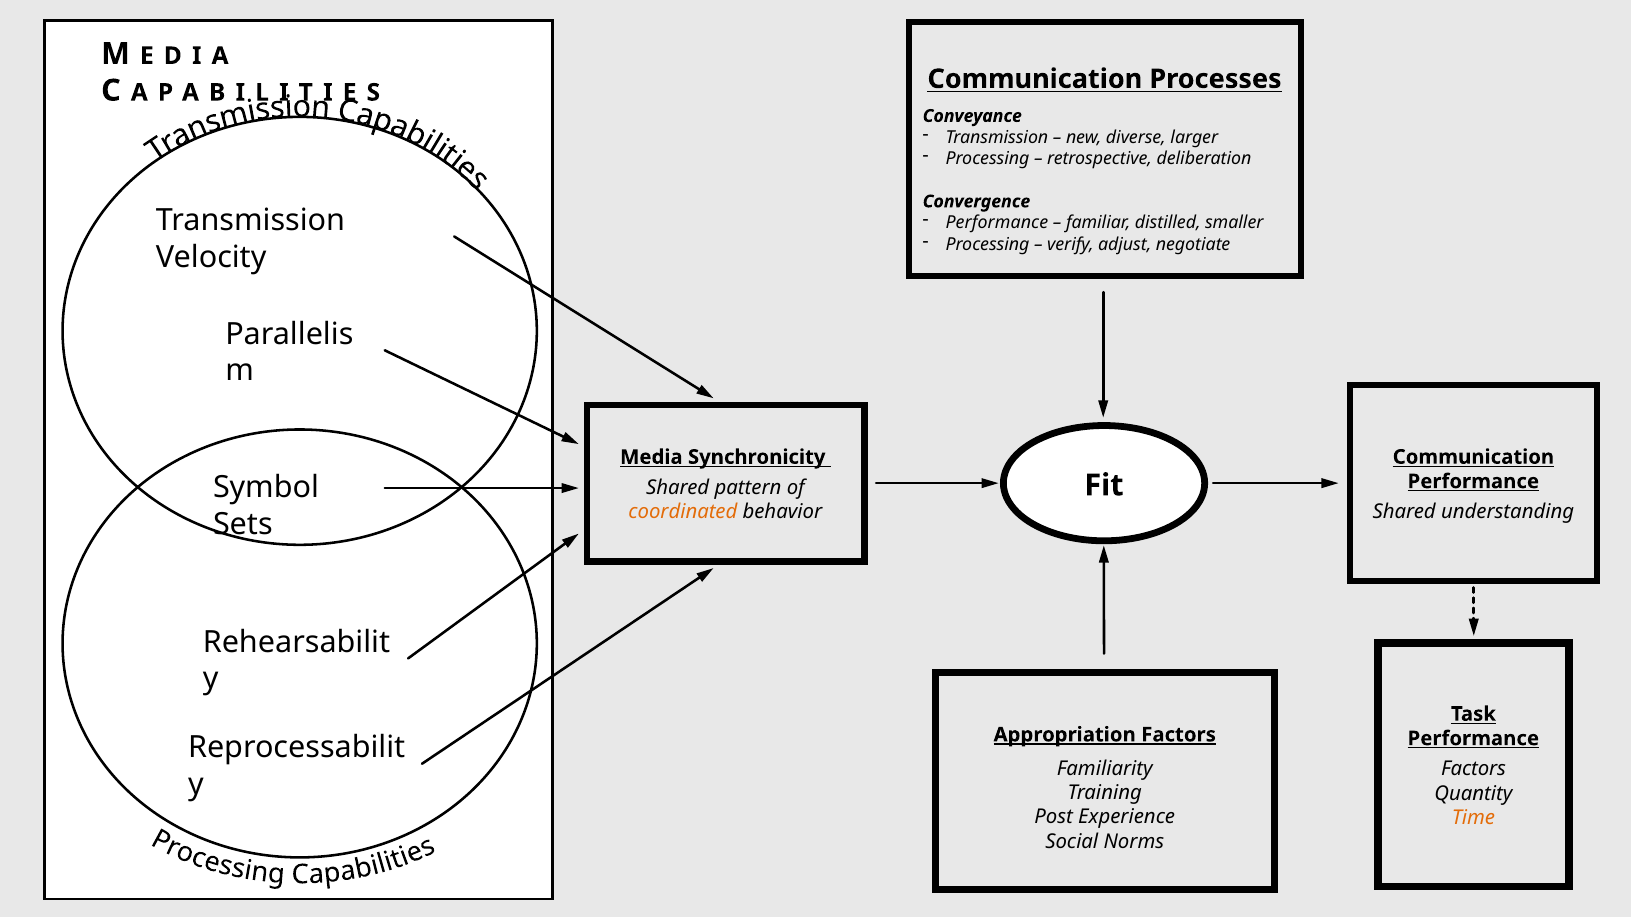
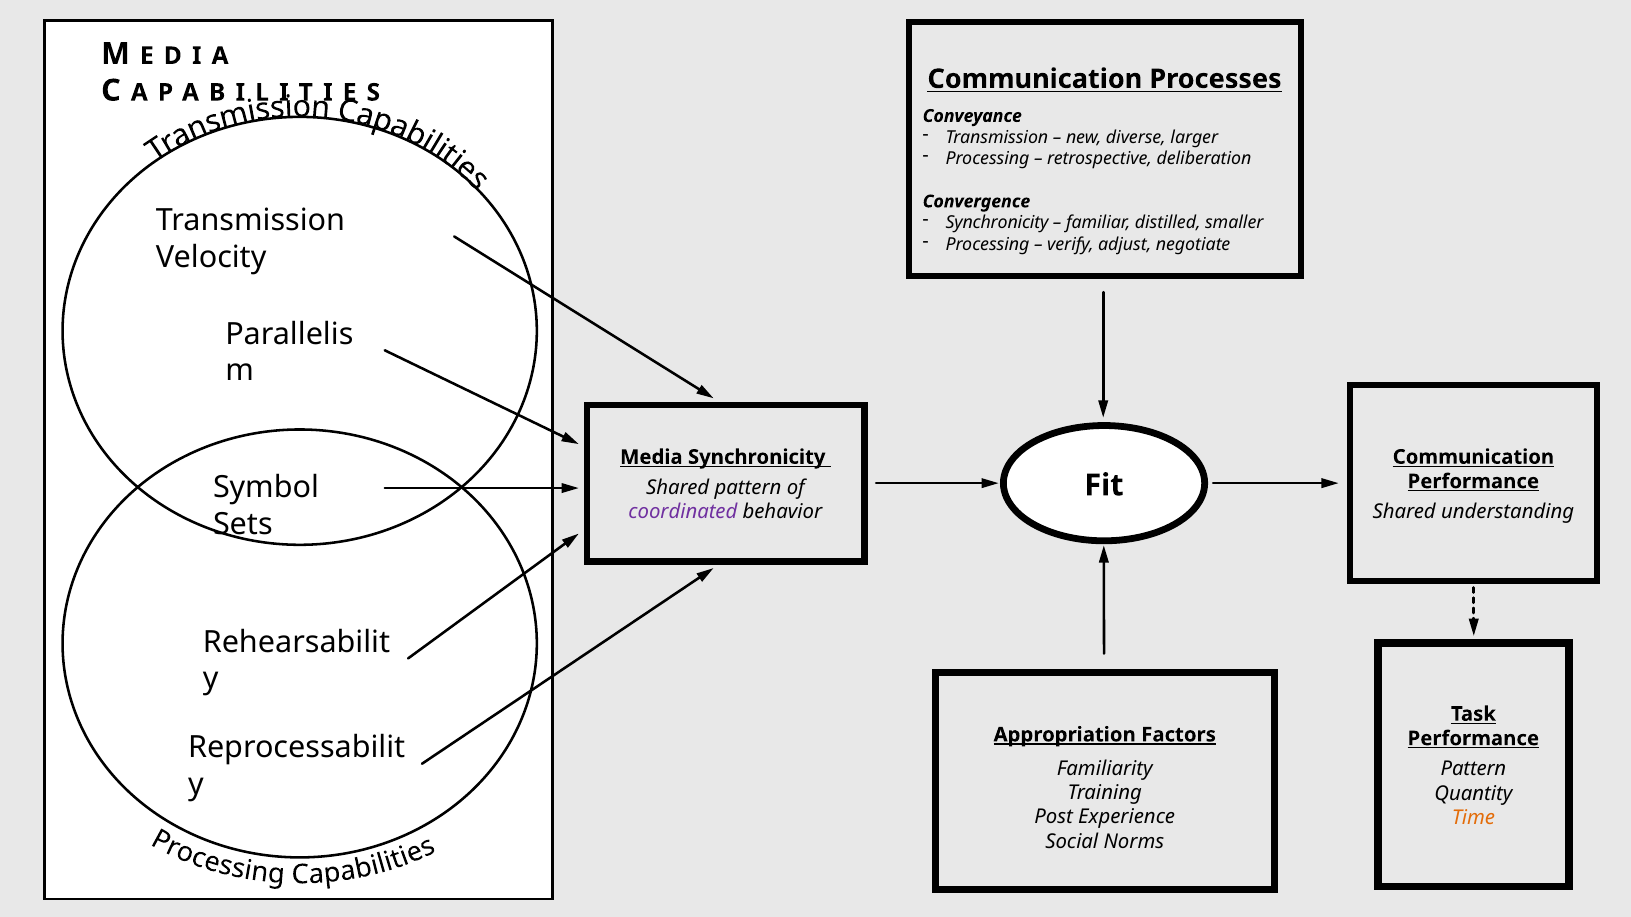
Performance at (997, 223): Performance -> Synchronicity
coordinated colour: orange -> purple
Factors at (1473, 769): Factors -> Pattern
